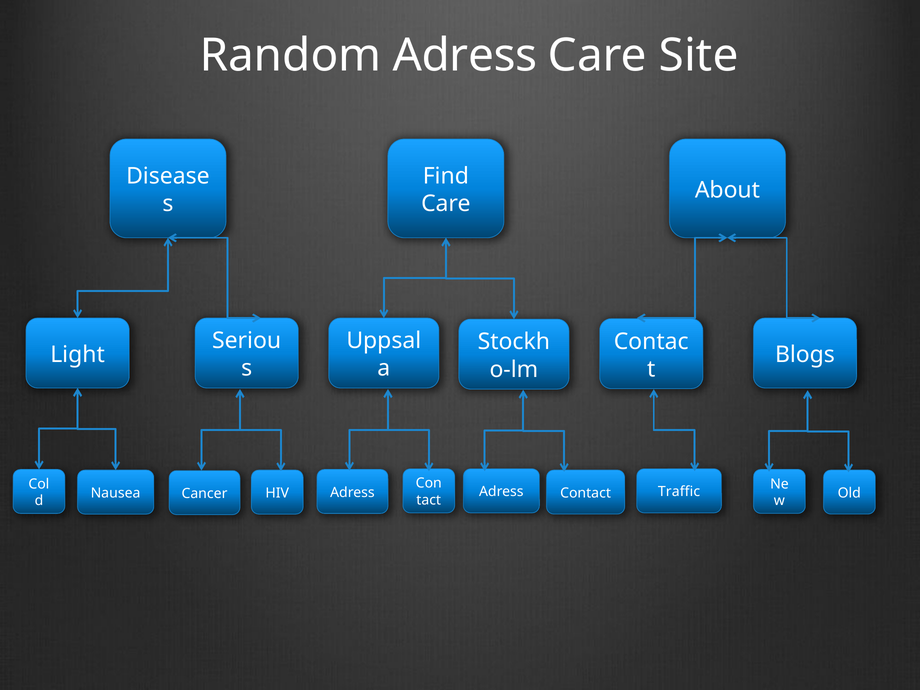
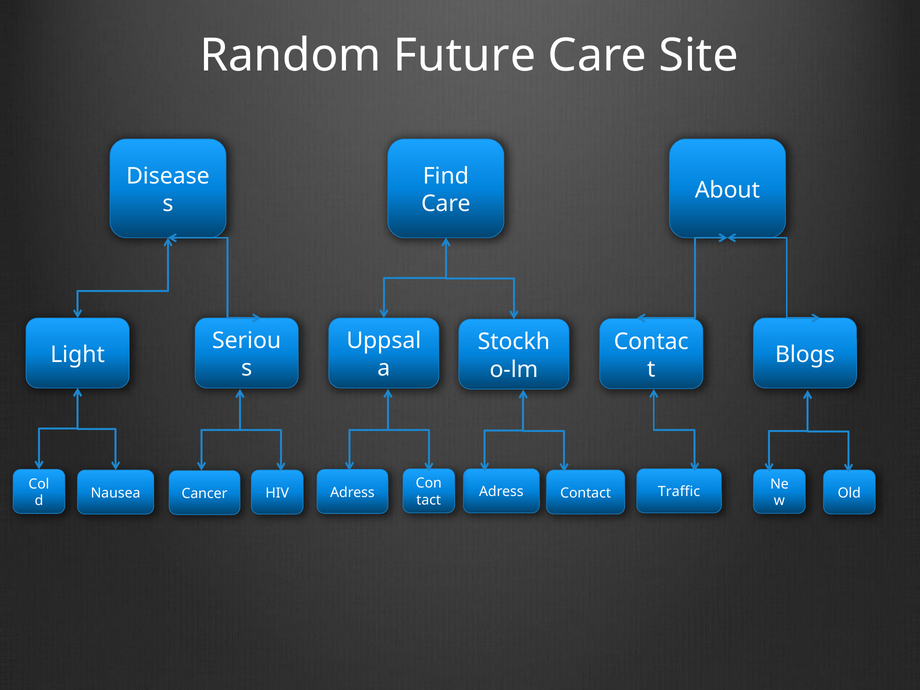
Random Adress: Adress -> Future
